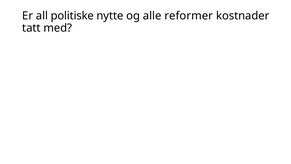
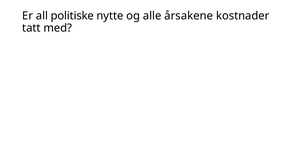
reformer: reformer -> årsakene
